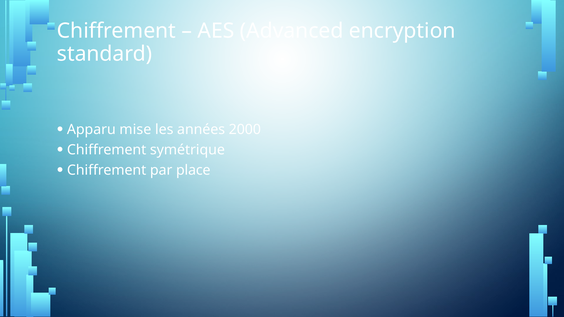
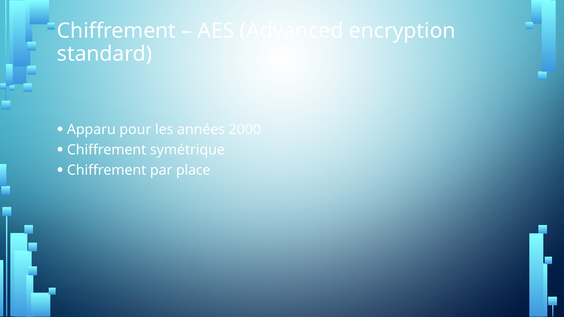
mise: mise -> pour
